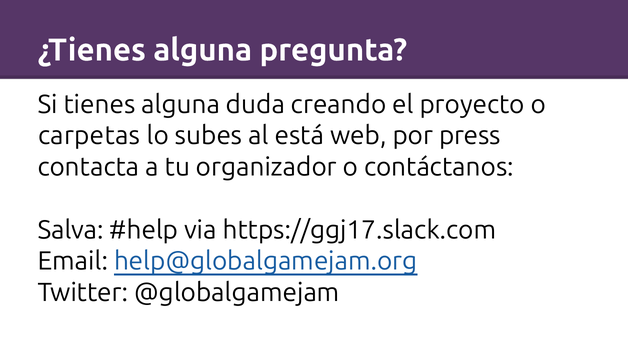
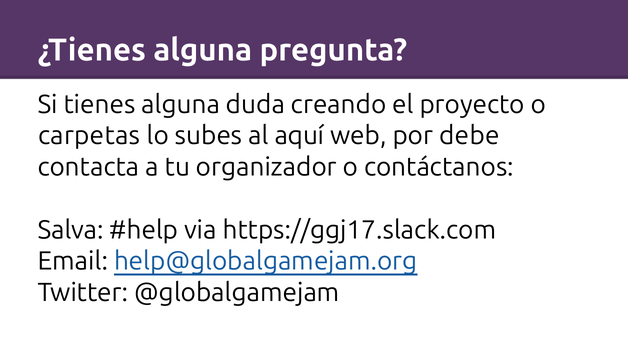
está: está -> aquí
press: press -> debe
